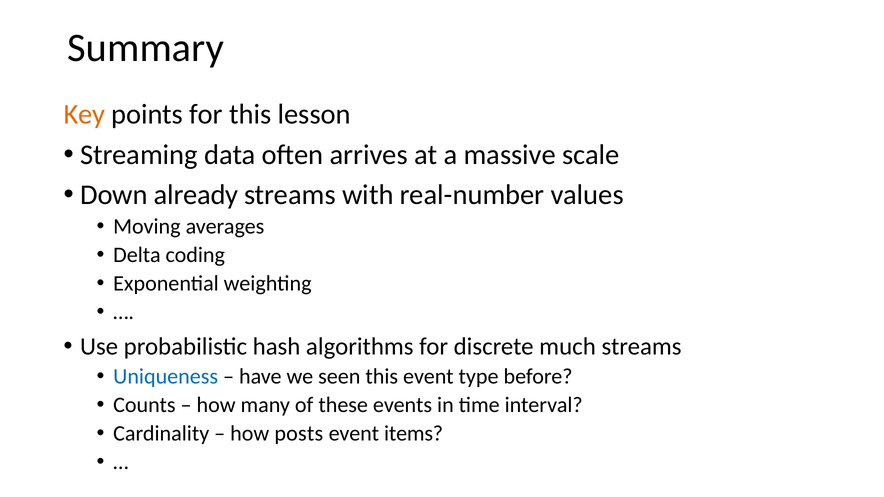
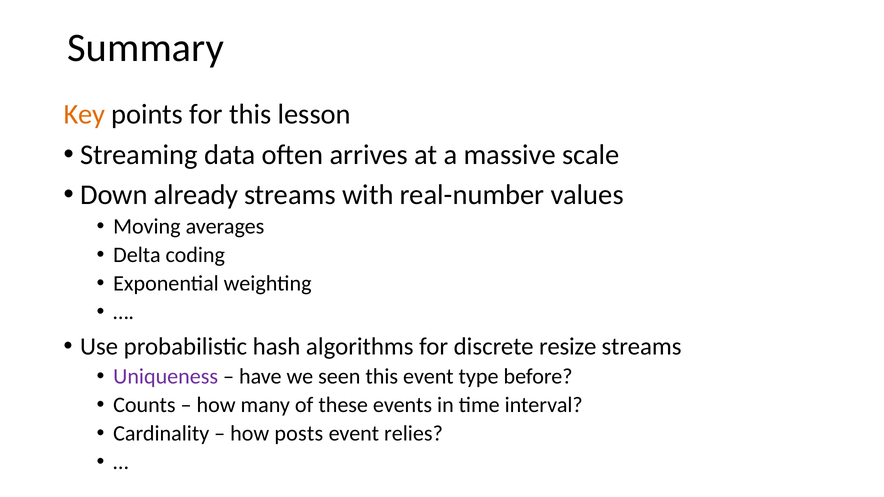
much: much -> resize
Uniqueness colour: blue -> purple
items: items -> relies
